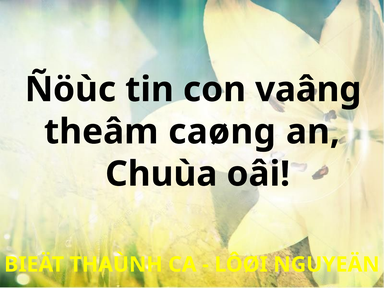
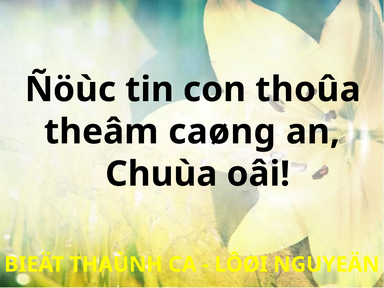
vaâng: vaâng -> thoûa
